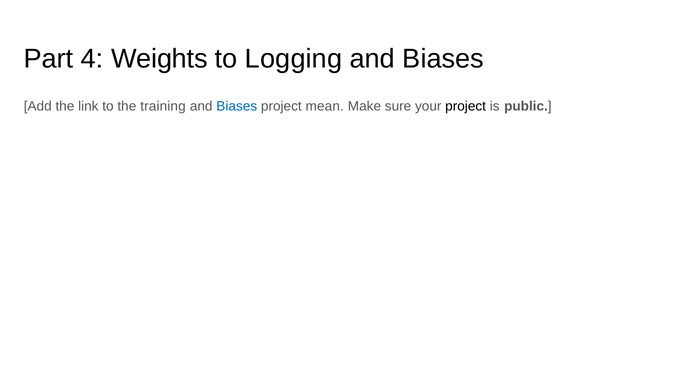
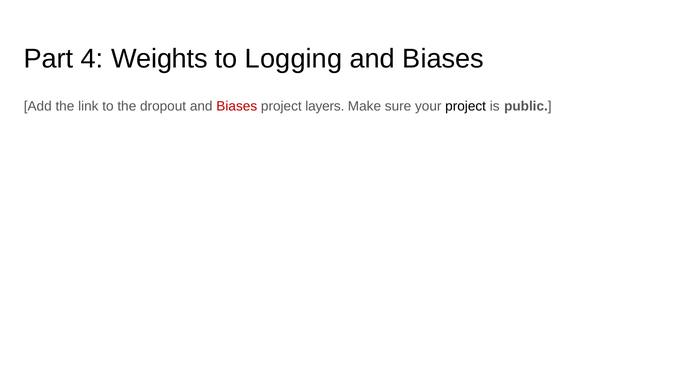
training: training -> dropout
Biases at (237, 106) colour: blue -> red
mean: mean -> layers
